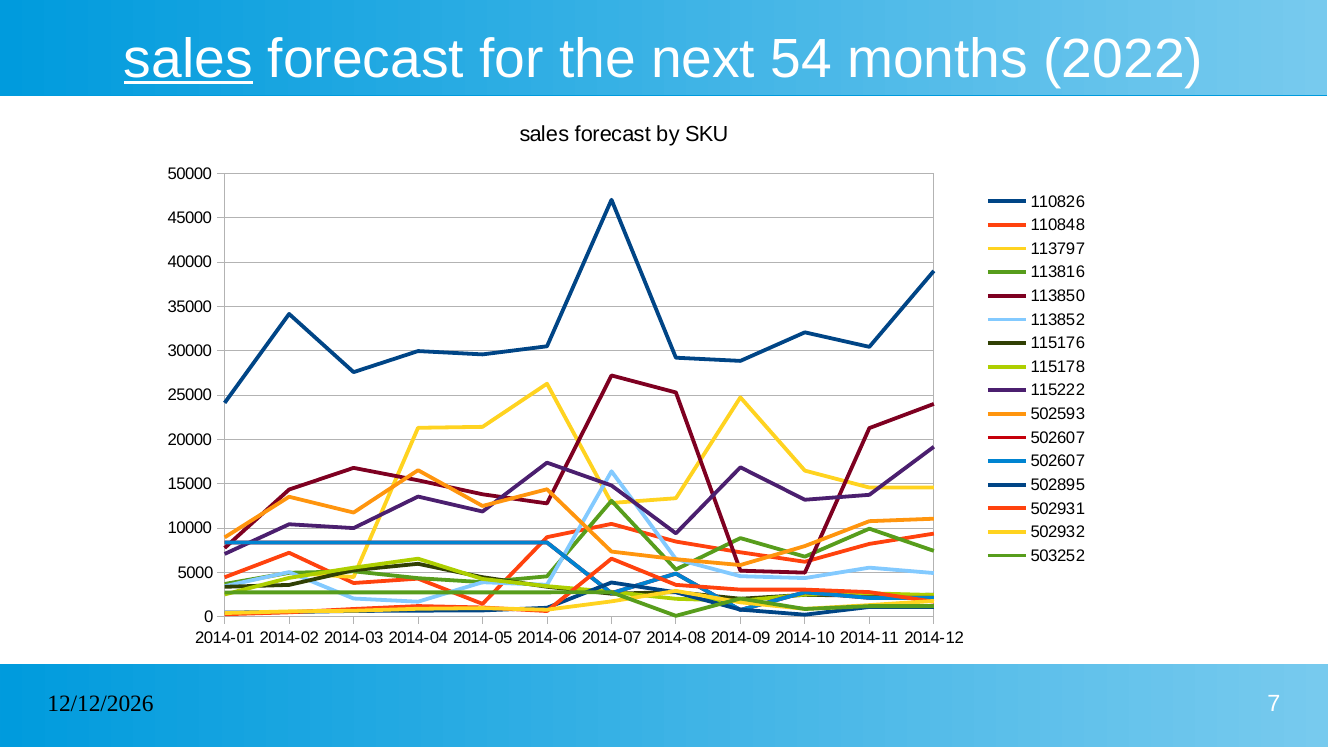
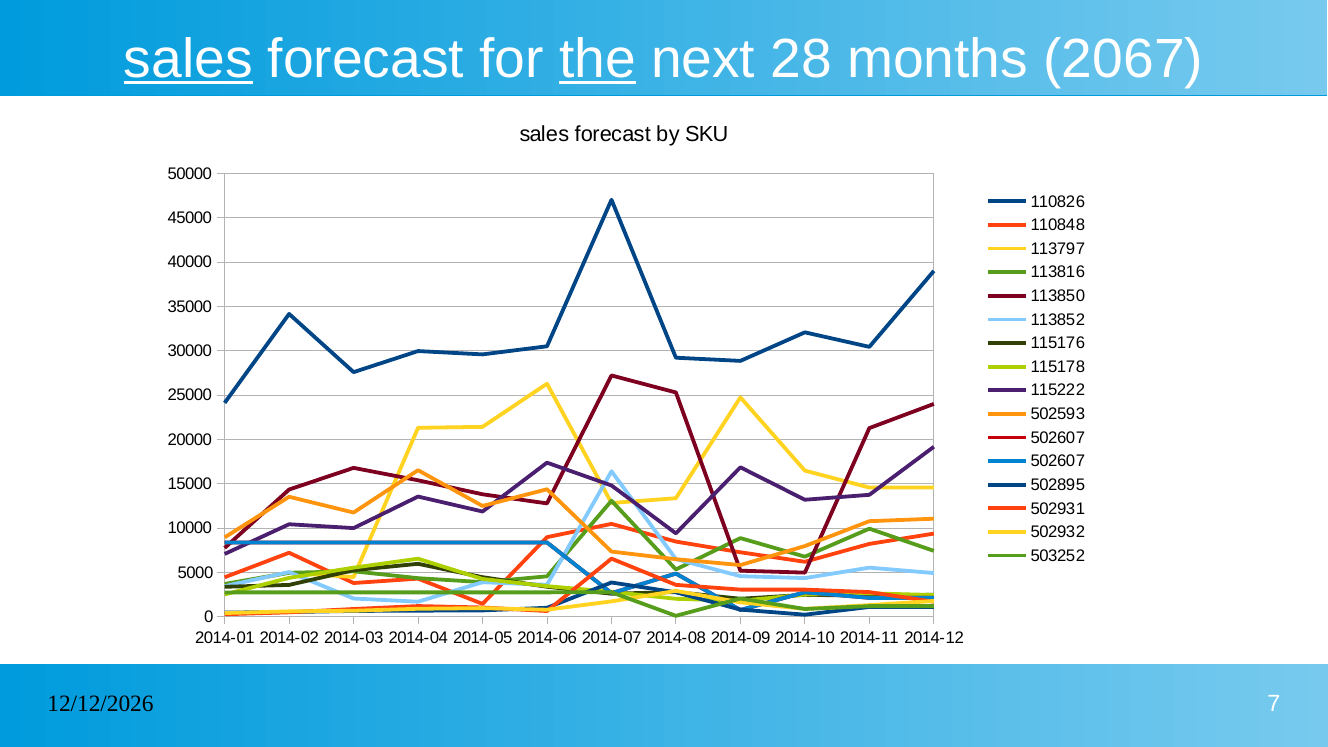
the underline: none -> present
54: 54 -> 28
2022: 2022 -> 2067
